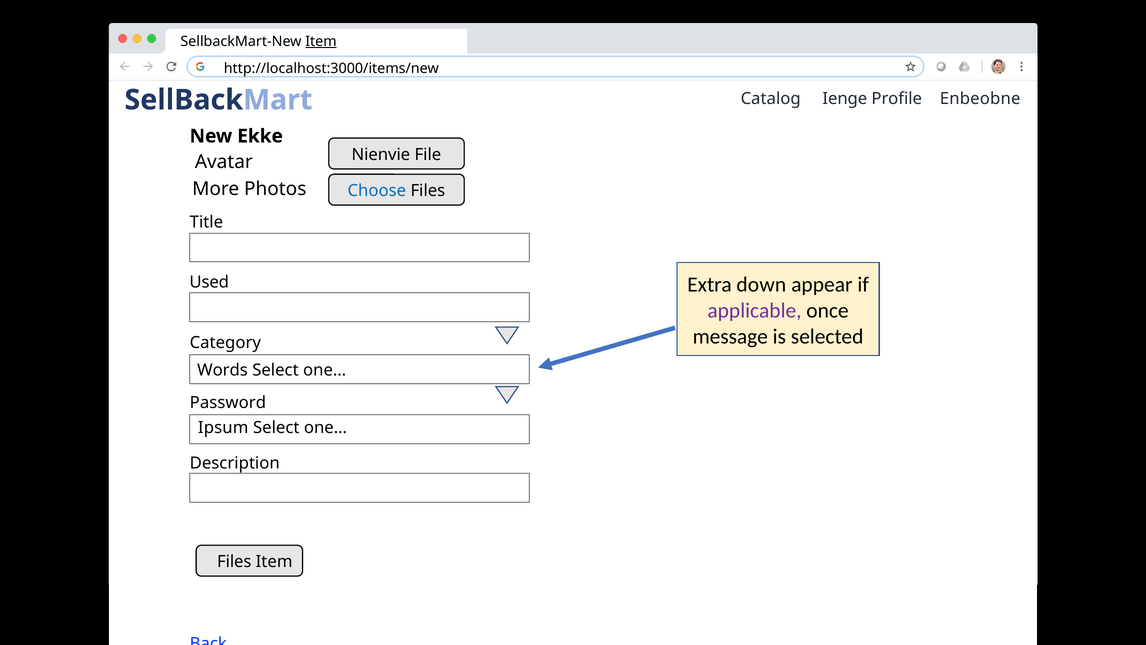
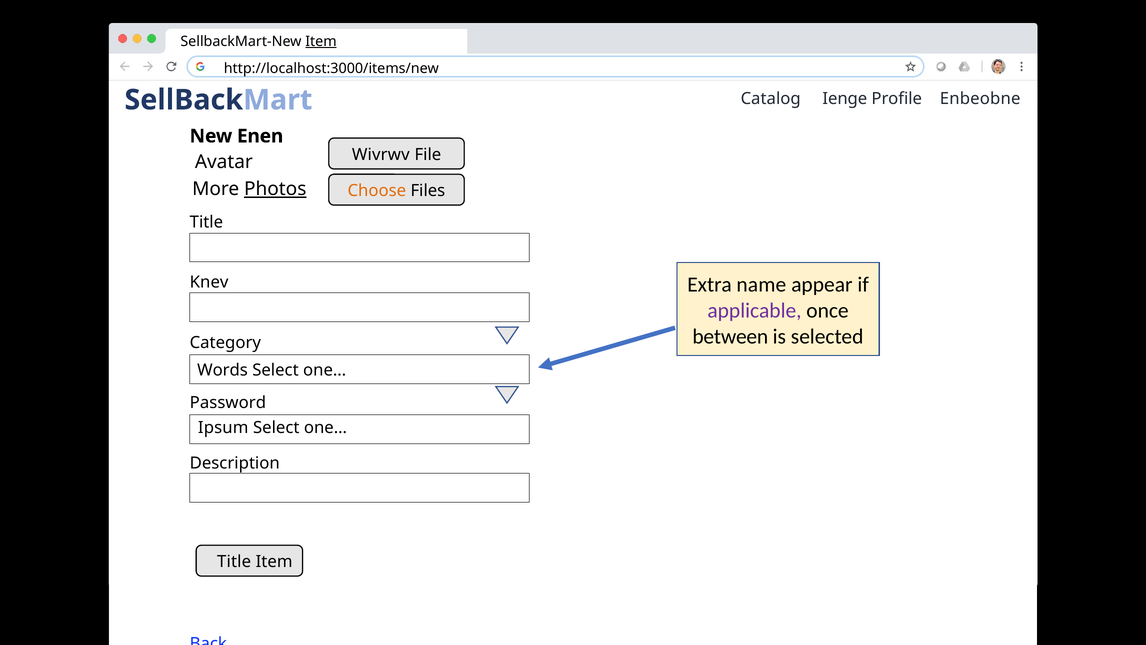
Ekke: Ekke -> Enen
Nienvie: Nienvie -> Wivrwv
Photos underline: none -> present
Choose colour: blue -> orange
down: down -> name
Used: Used -> Knev
message: message -> between
Files at (234, 561): Files -> Title
